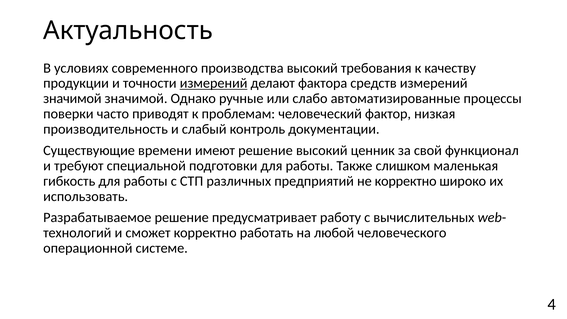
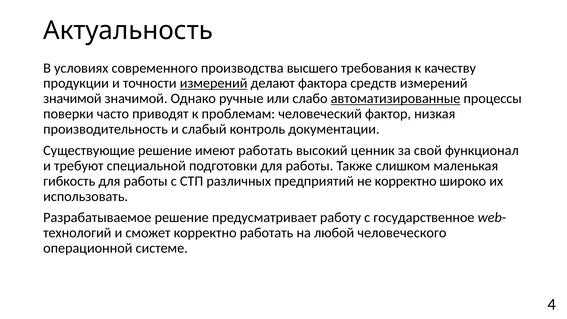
производства высокий: высокий -> высшего
автоматизированные underline: none -> present
Существующие времени: времени -> решение
имеют решение: решение -> работать
вычислительных: вычислительных -> государственное
